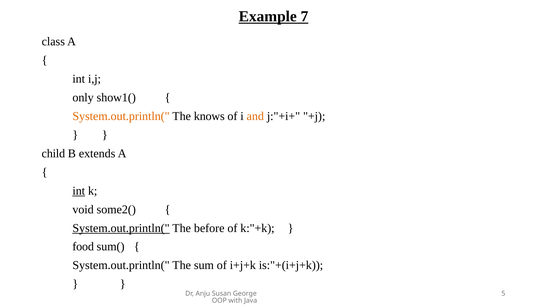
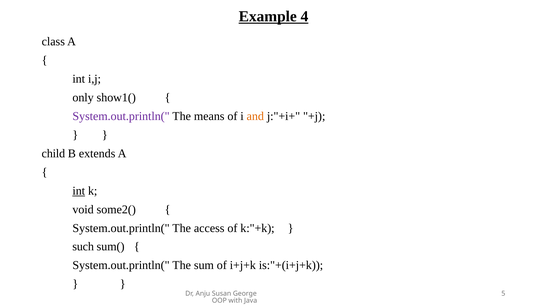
7: 7 -> 4
System.out.println( at (121, 116) colour: orange -> purple
knows: knows -> means
System.out.println( at (121, 228) underline: present -> none
before: before -> access
food: food -> such
